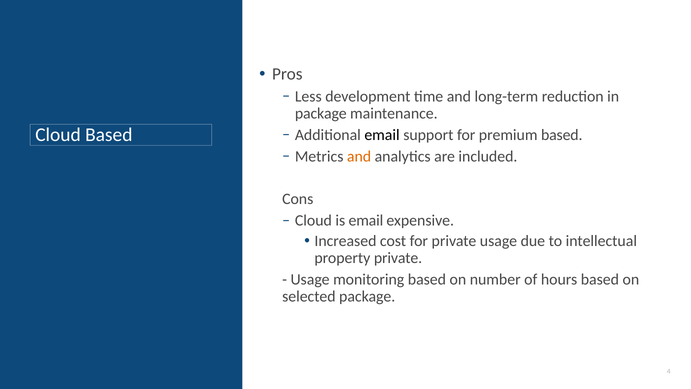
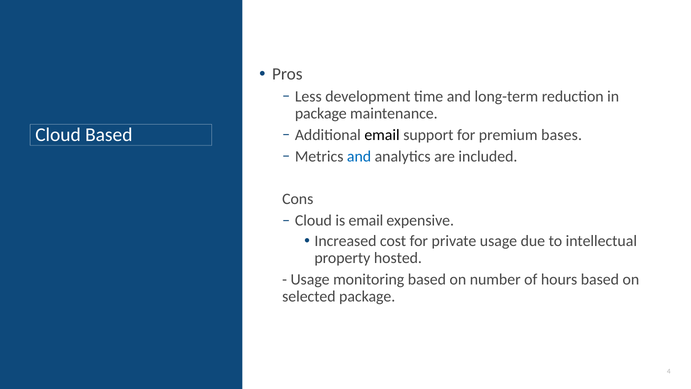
premium based: based -> bases
and at (359, 156) colour: orange -> blue
property private: private -> hosted
